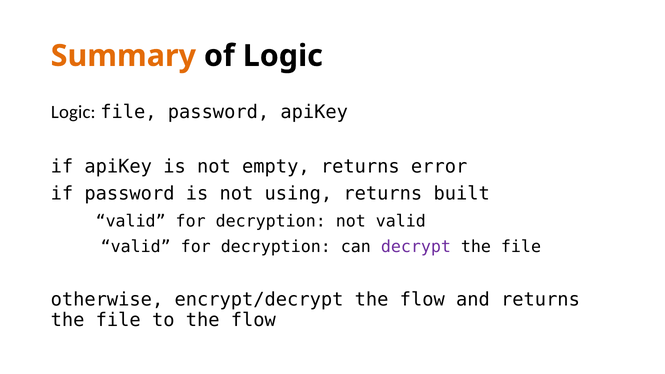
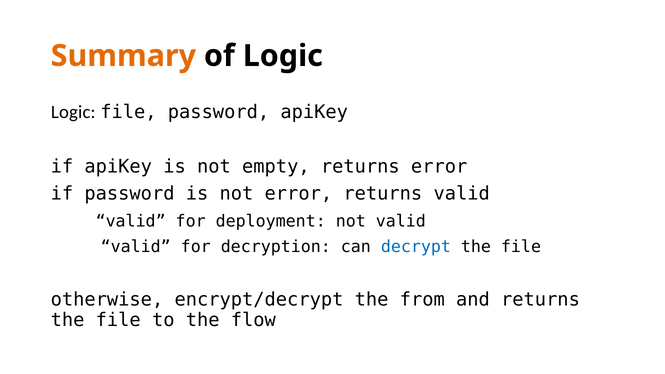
not using: using -> error
returns built: built -> valid
decryption at (271, 221): decryption -> deployment
decrypt colour: purple -> blue
encrypt/decrypt the flow: flow -> from
